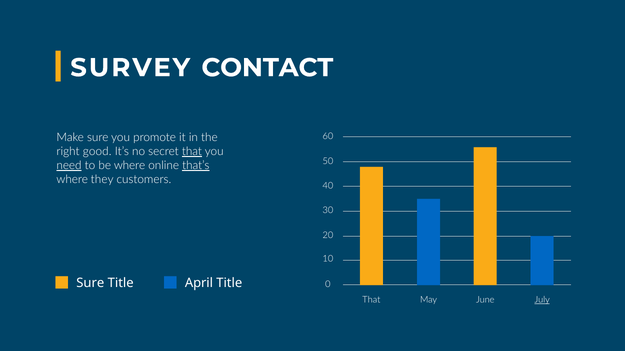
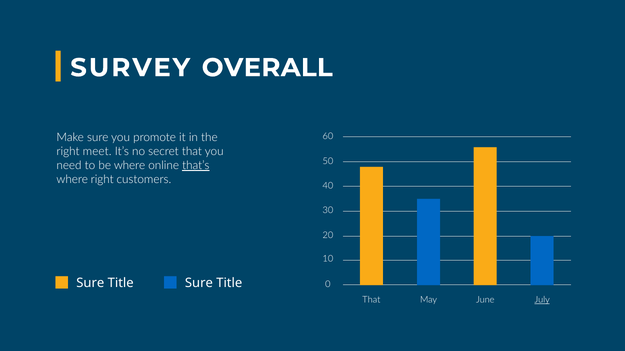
CONTACT: CONTACT -> OVERALL
good: good -> meet
that at (192, 152) underline: present -> none
need underline: present -> none
where they: they -> right
Title April: April -> Sure
